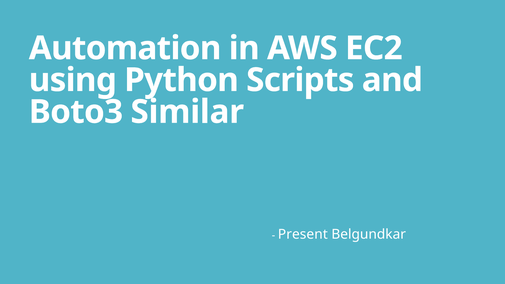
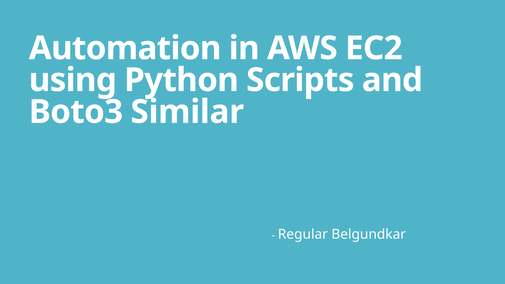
Present: Present -> Regular
